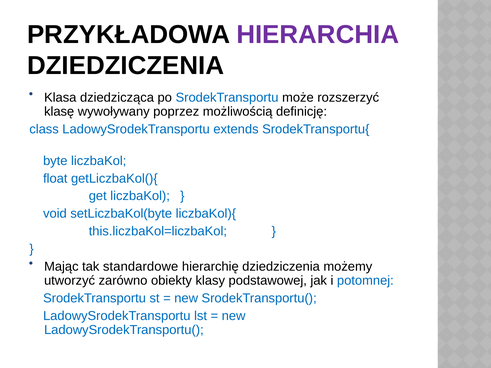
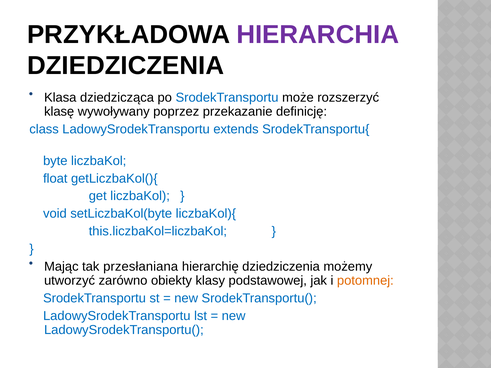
możliwością: możliwością -> przekazanie
standardowe: standardowe -> przesłaniana
potomnej colour: blue -> orange
